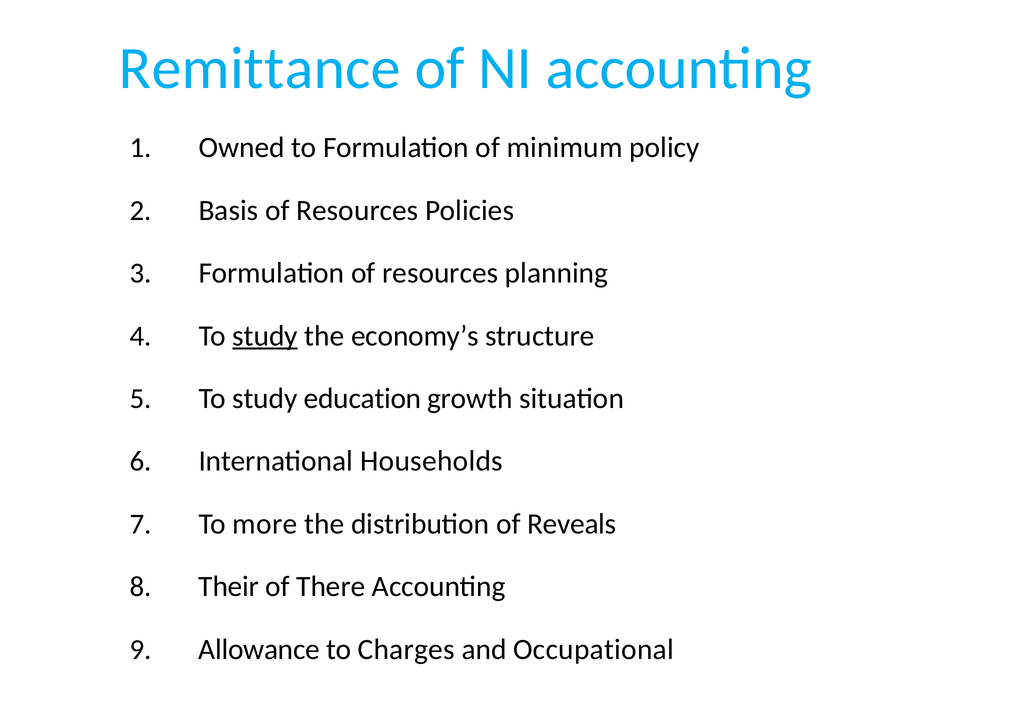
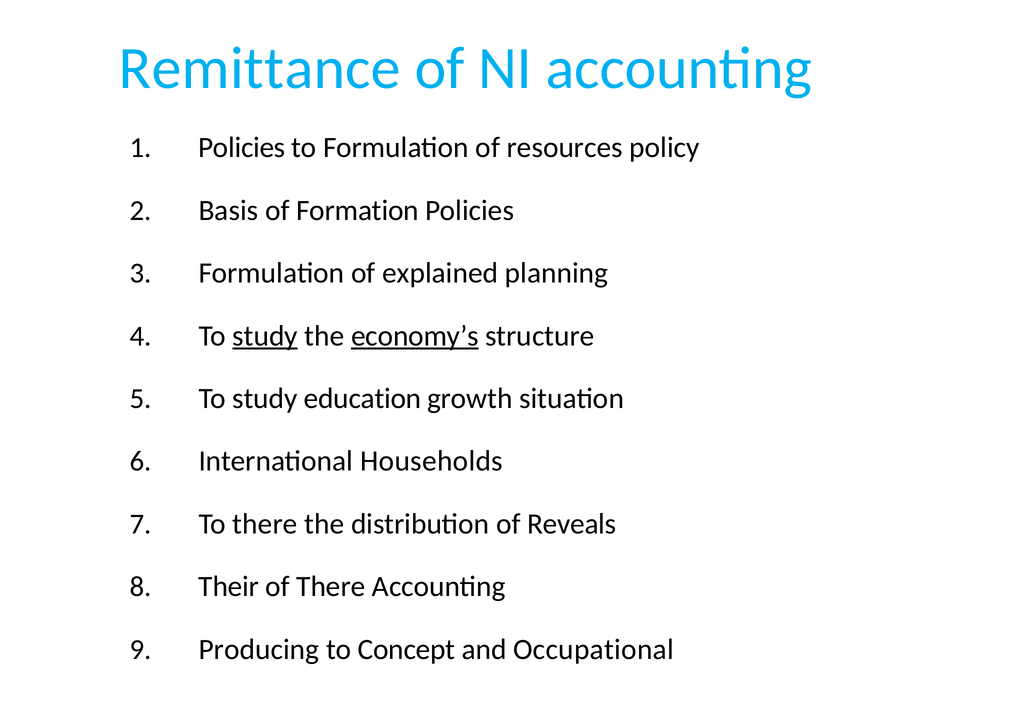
Owned at (242, 148): Owned -> Policies
minimum: minimum -> resources
Basis of Resources: Resources -> Formation
Formulation of resources: resources -> explained
economy’s underline: none -> present
To more: more -> there
Allowance: Allowance -> Producing
Charges: Charges -> Concept
